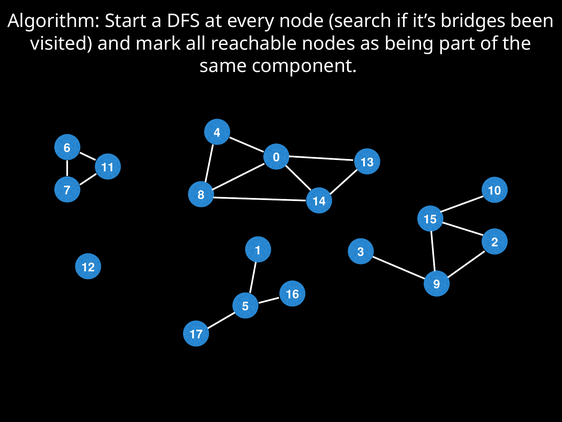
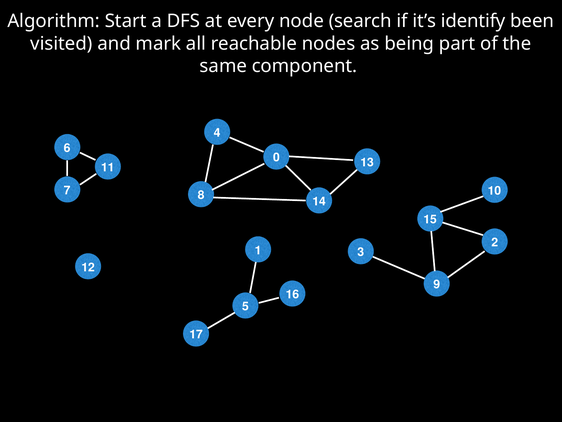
bridges: bridges -> identify
